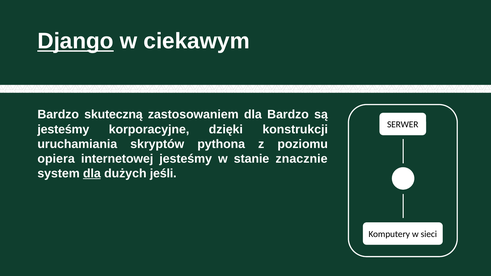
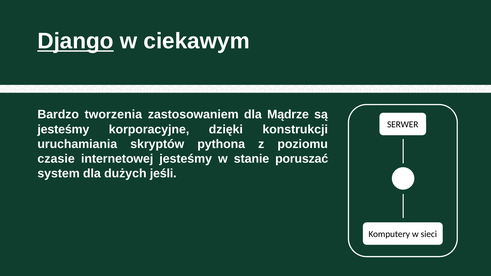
skuteczną: skuteczną -> tworzenia
dla Bardzo: Bardzo -> Mądrze
opiera: opiera -> czasie
znacznie: znacznie -> poruszać
dla at (92, 174) underline: present -> none
